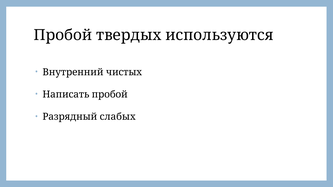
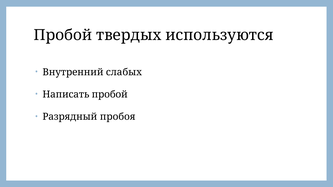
чистых: чистых -> слабых
слабых: слабых -> пробоя
